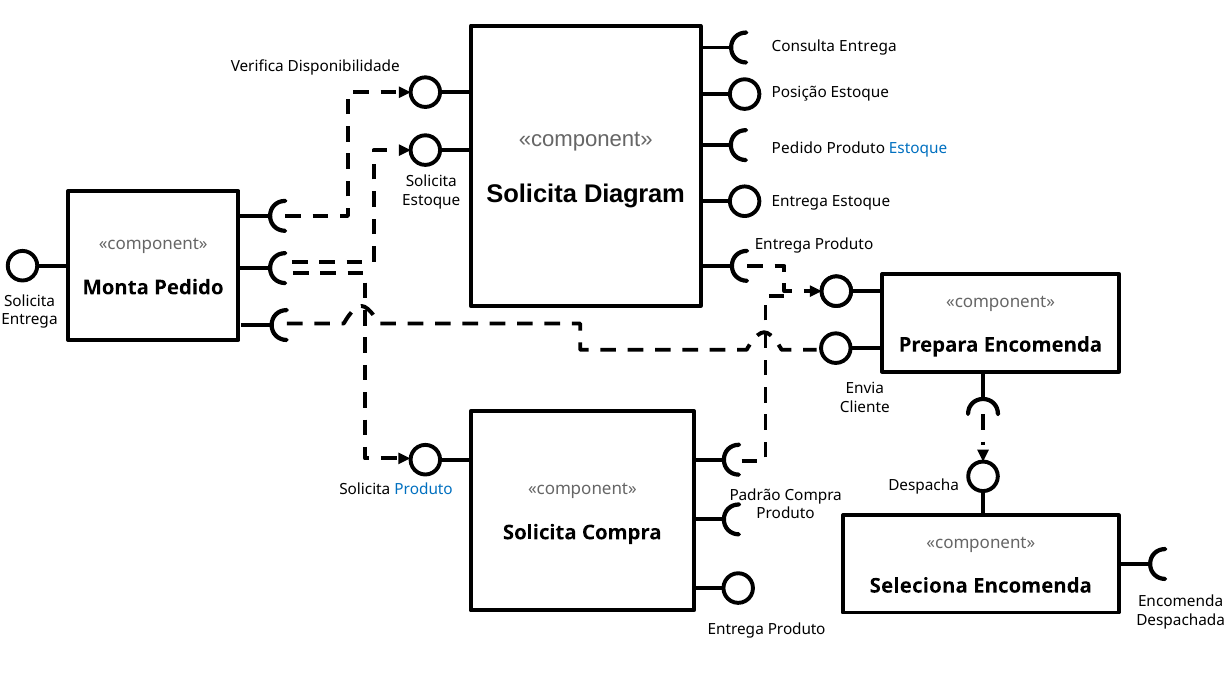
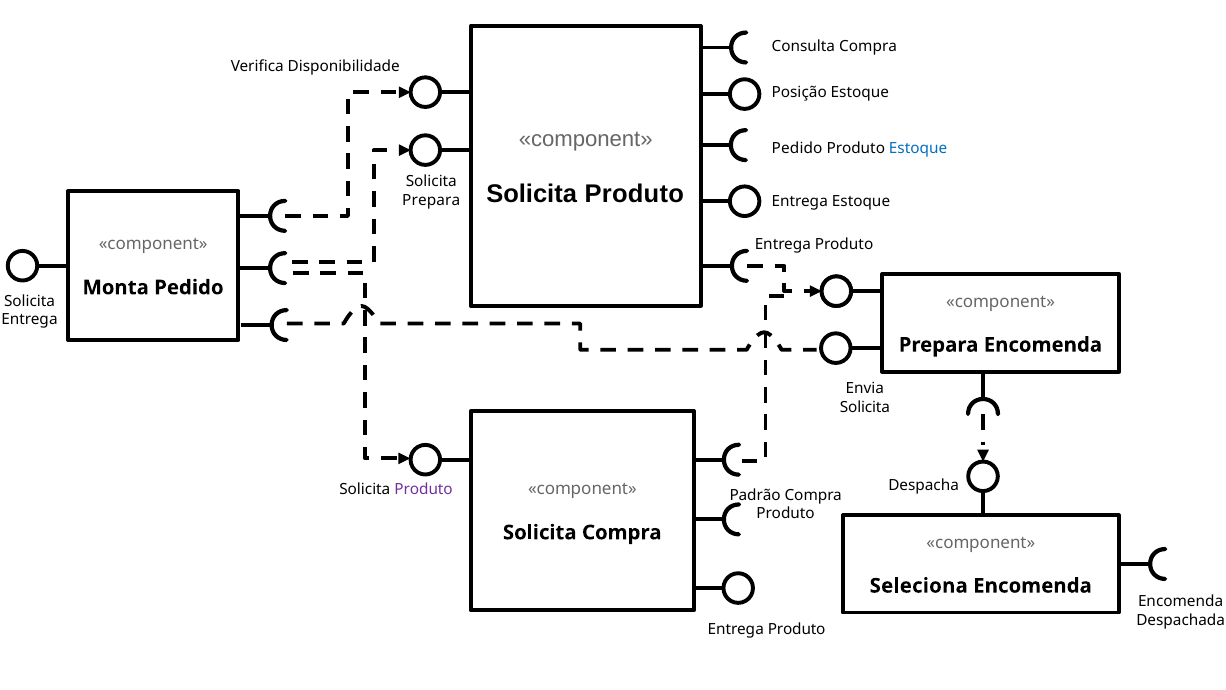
Consulta Entrega: Entrega -> Compra
Diagram at (634, 194): Diagram -> Produto
Estoque at (431, 200): Estoque -> Prepara
Cliente at (865, 407): Cliente -> Solicita
Produto at (424, 489) colour: blue -> purple
